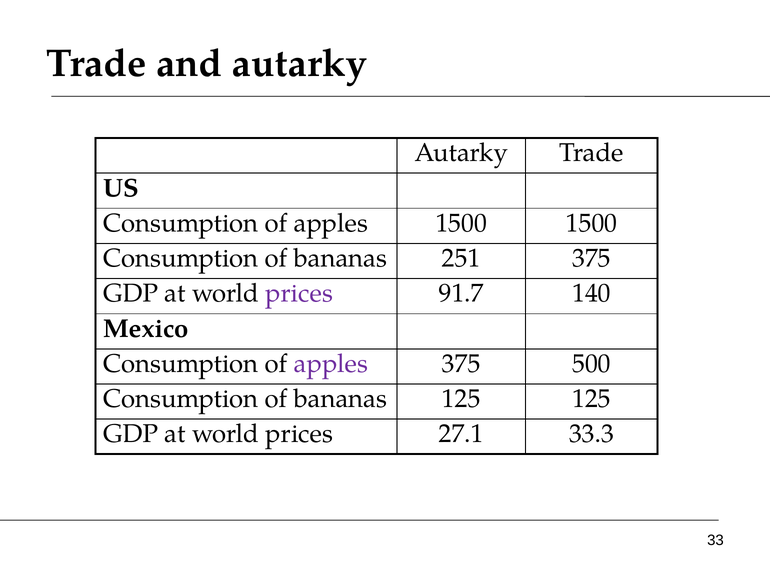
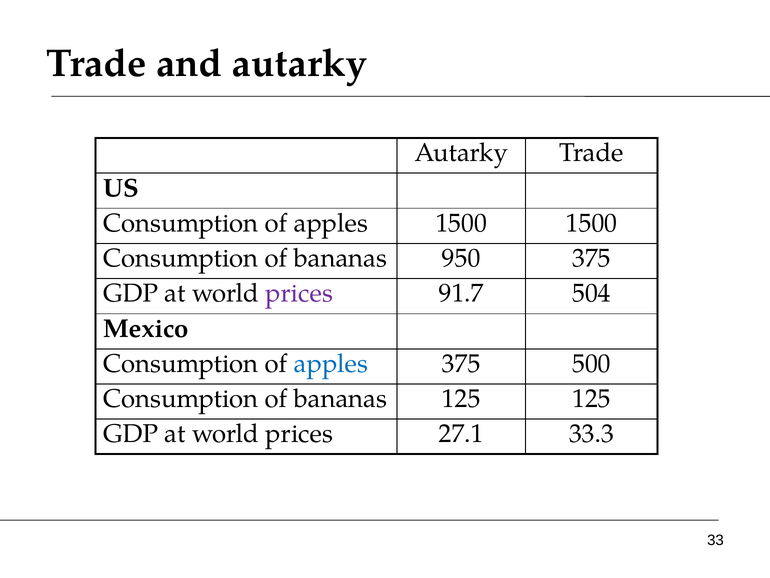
251: 251 -> 950
140: 140 -> 504
apples at (331, 363) colour: purple -> blue
